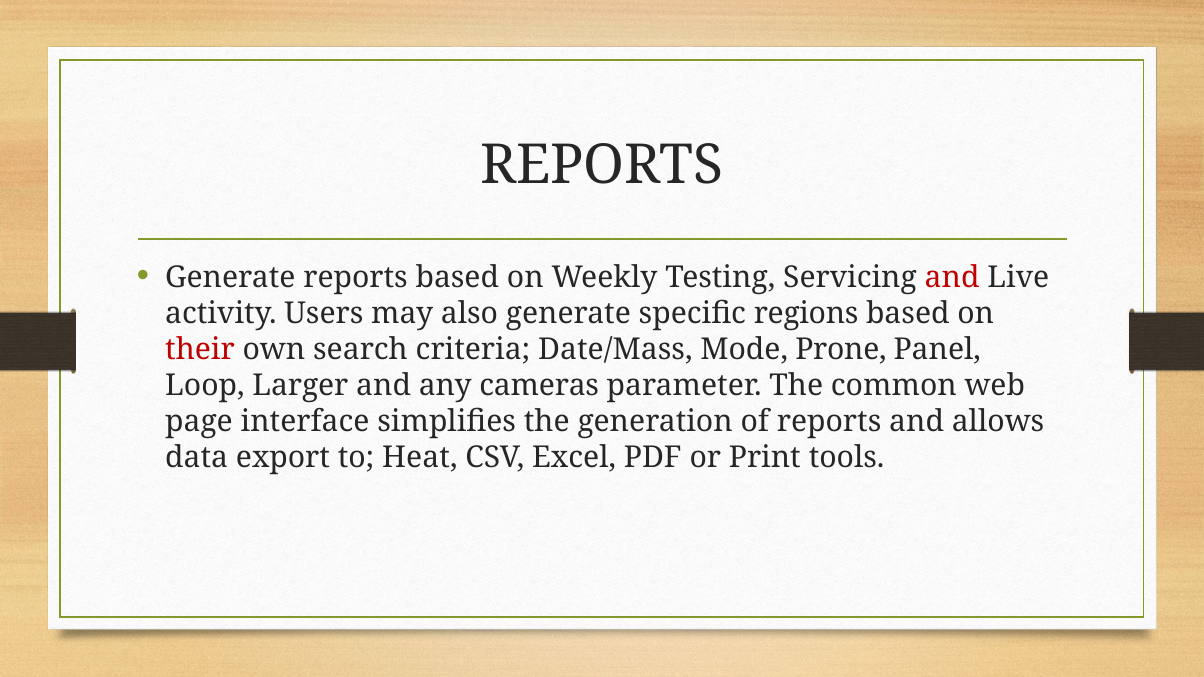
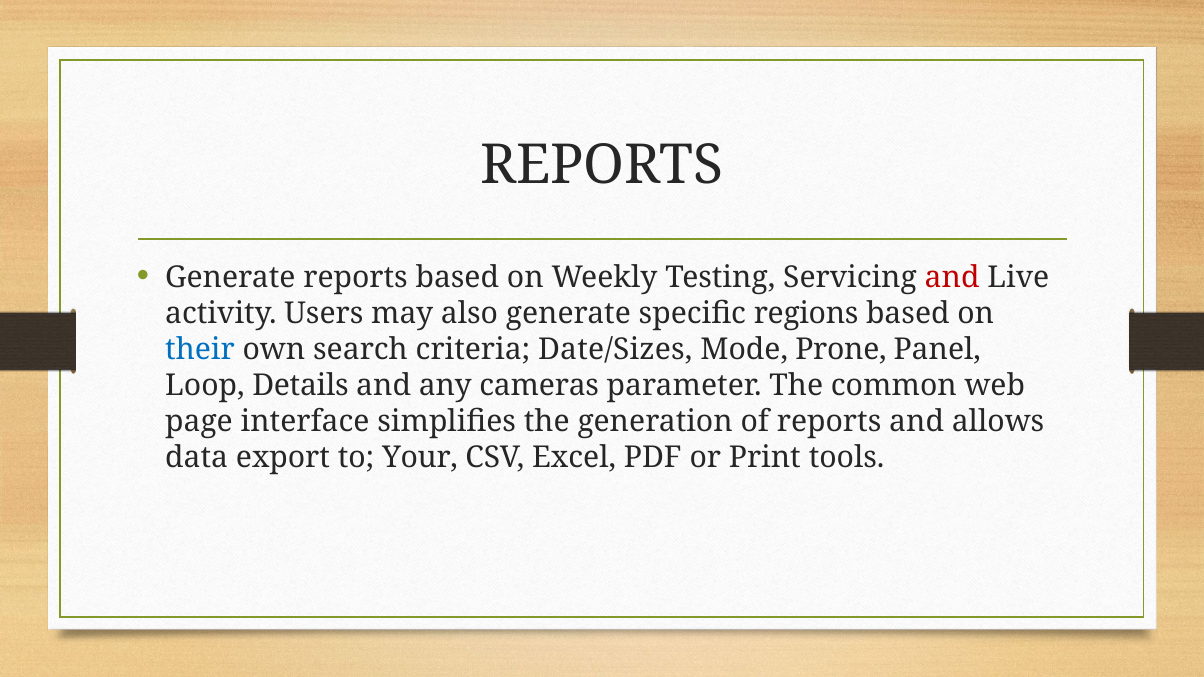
their colour: red -> blue
Date/Mass: Date/Mass -> Date/Sizes
Larger: Larger -> Details
Heat: Heat -> Your
